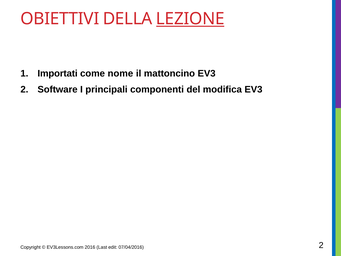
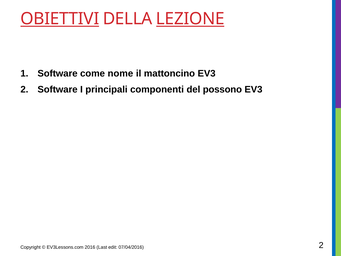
OBIETTIVI underline: none -> present
Importati at (58, 73): Importati -> Software
modifica: modifica -> possono
